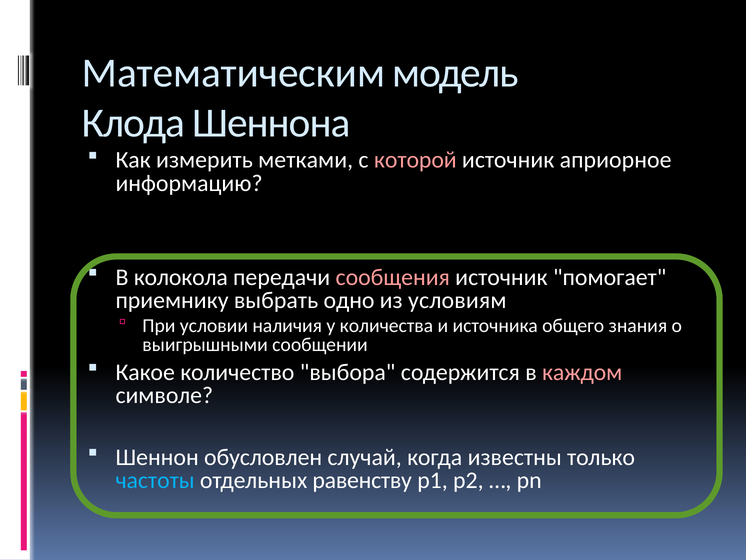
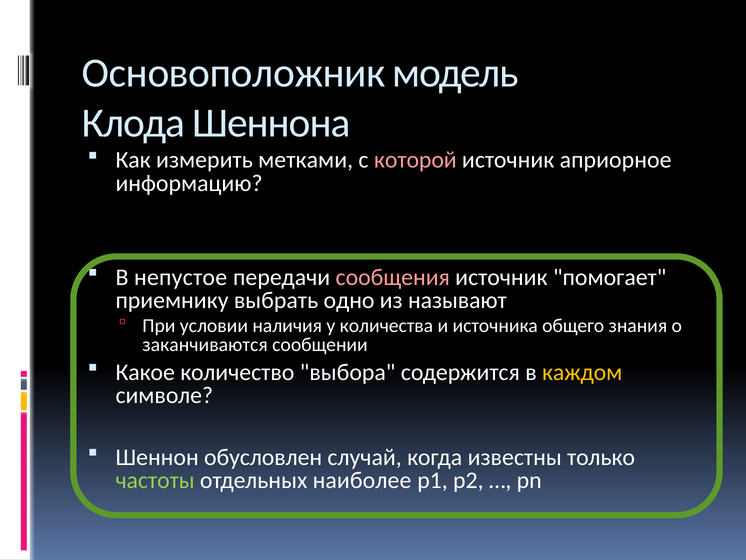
Математическим: Математическим -> Основоположник
колокола: колокола -> непустое
условиям: условиям -> называют
выигрышными: выигрышными -> заканчиваются
каждом colour: pink -> yellow
частоты colour: light blue -> light green
равенству: равенству -> наиболее
